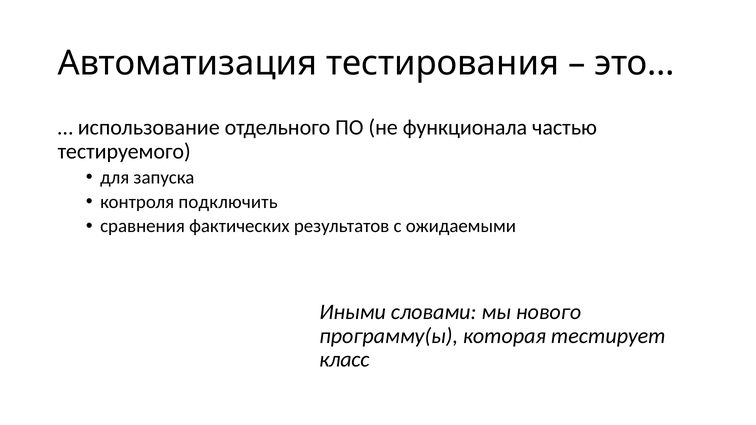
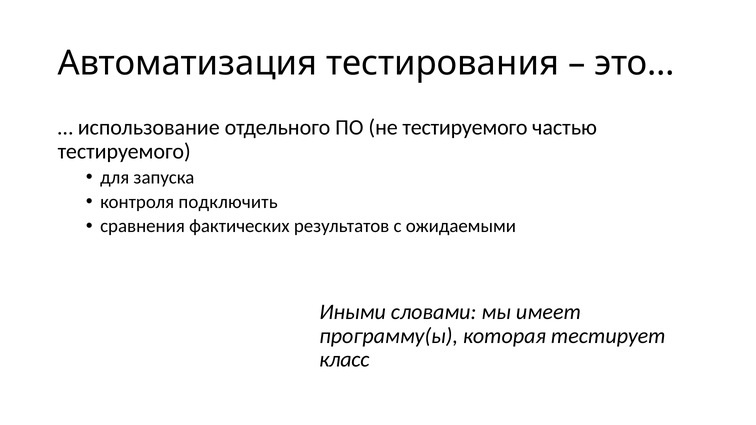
не функционала: функционала -> тестируемого
нового: нового -> имеет
